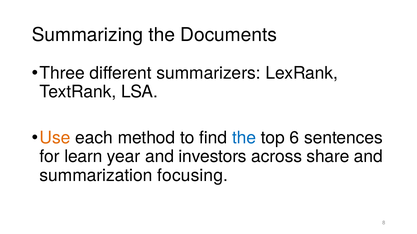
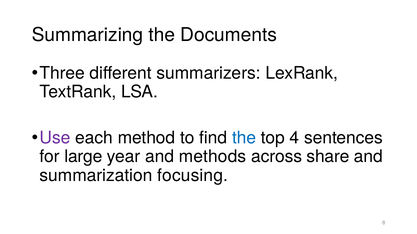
Use colour: orange -> purple
6: 6 -> 4
learn: learn -> large
investors: investors -> methods
